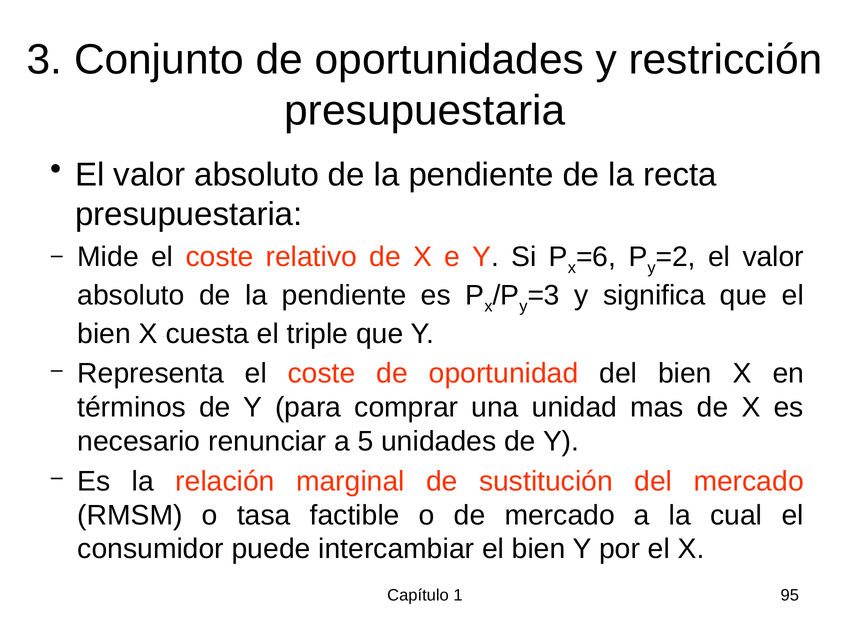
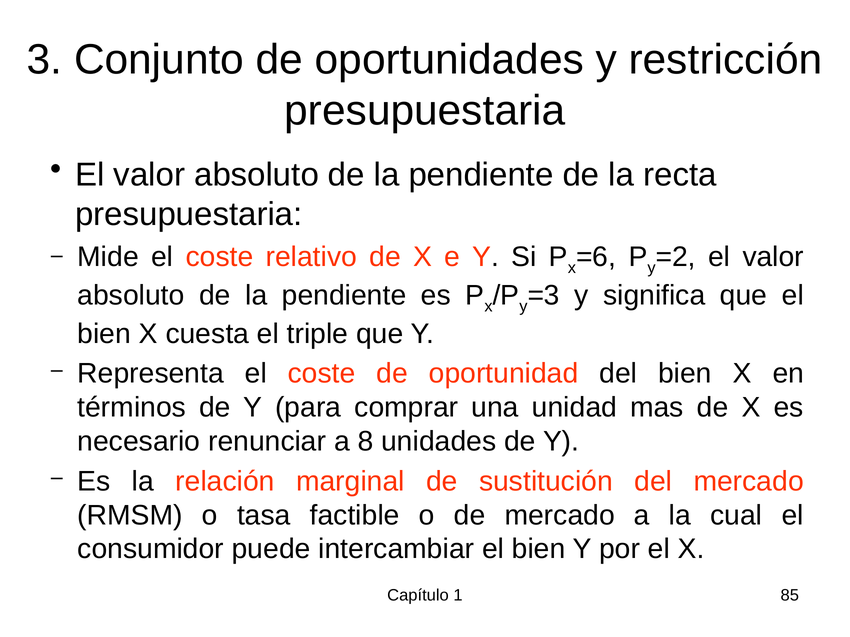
5: 5 -> 8
95: 95 -> 85
